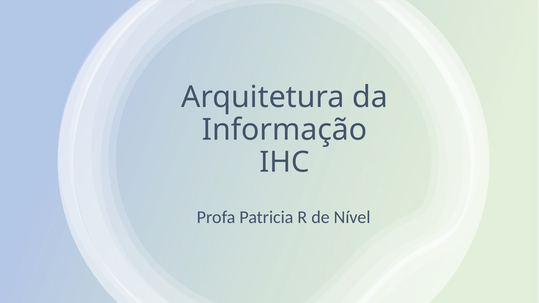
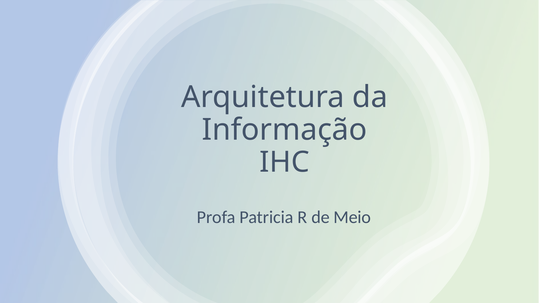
Nível: Nível -> Meio
